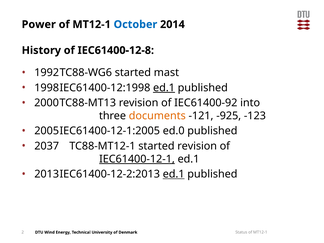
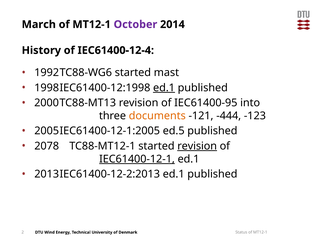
Power: Power -> March
October colour: blue -> purple
IEC61400-12-8: IEC61400-12-8 -> IEC61400-12-4
IEC61400-92: IEC61400-92 -> IEC61400-95
-925: -925 -> -444
ed.0: ed.0 -> ed.5
2037: 2037 -> 2078
revision at (197, 146) underline: none -> present
ed.1 at (174, 174) underline: present -> none
